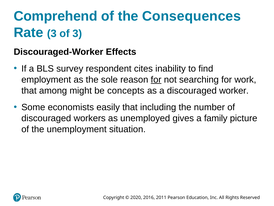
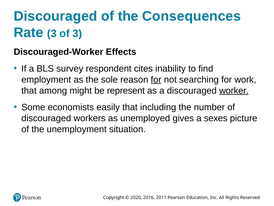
Comprehend at (56, 16): Comprehend -> Discouraged
concepts: concepts -> represent
worker underline: none -> present
family: family -> sexes
